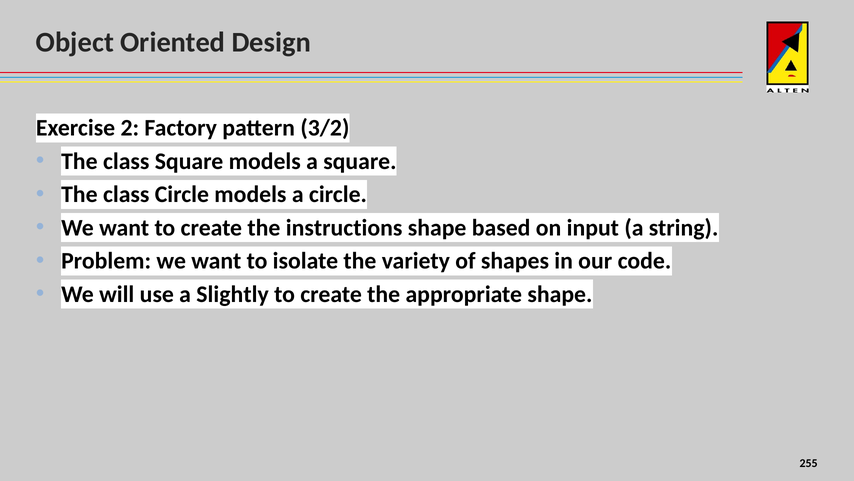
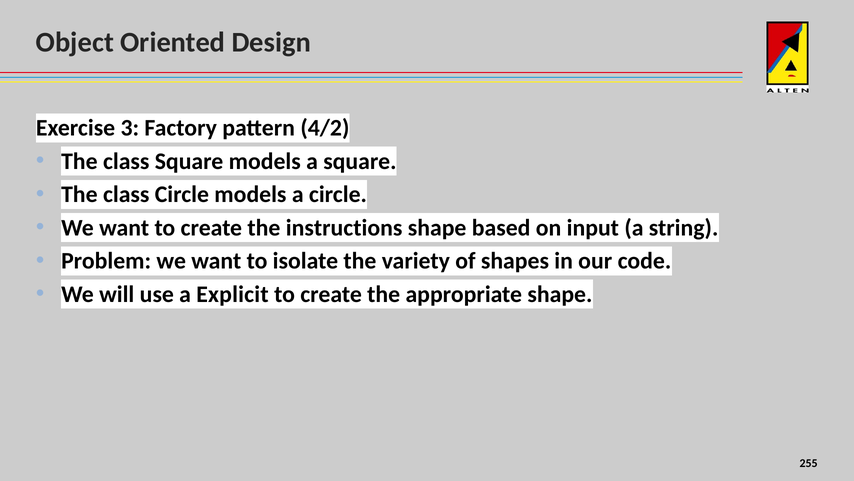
2: 2 -> 3
3/2: 3/2 -> 4/2
Slightly: Slightly -> Explicit
